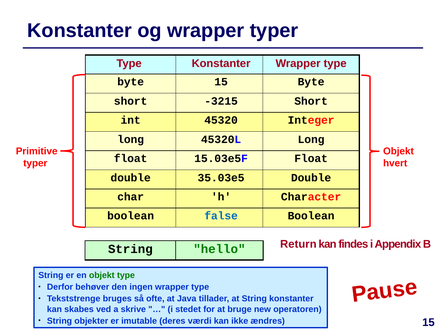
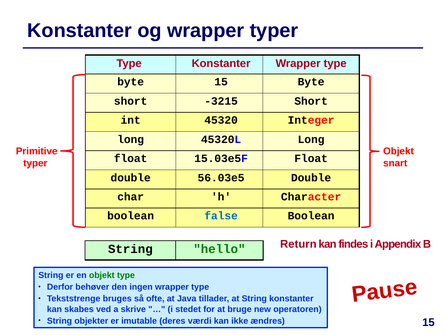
hvert: hvert -> snart
35.03e5: 35.03e5 -> 56.03e5
